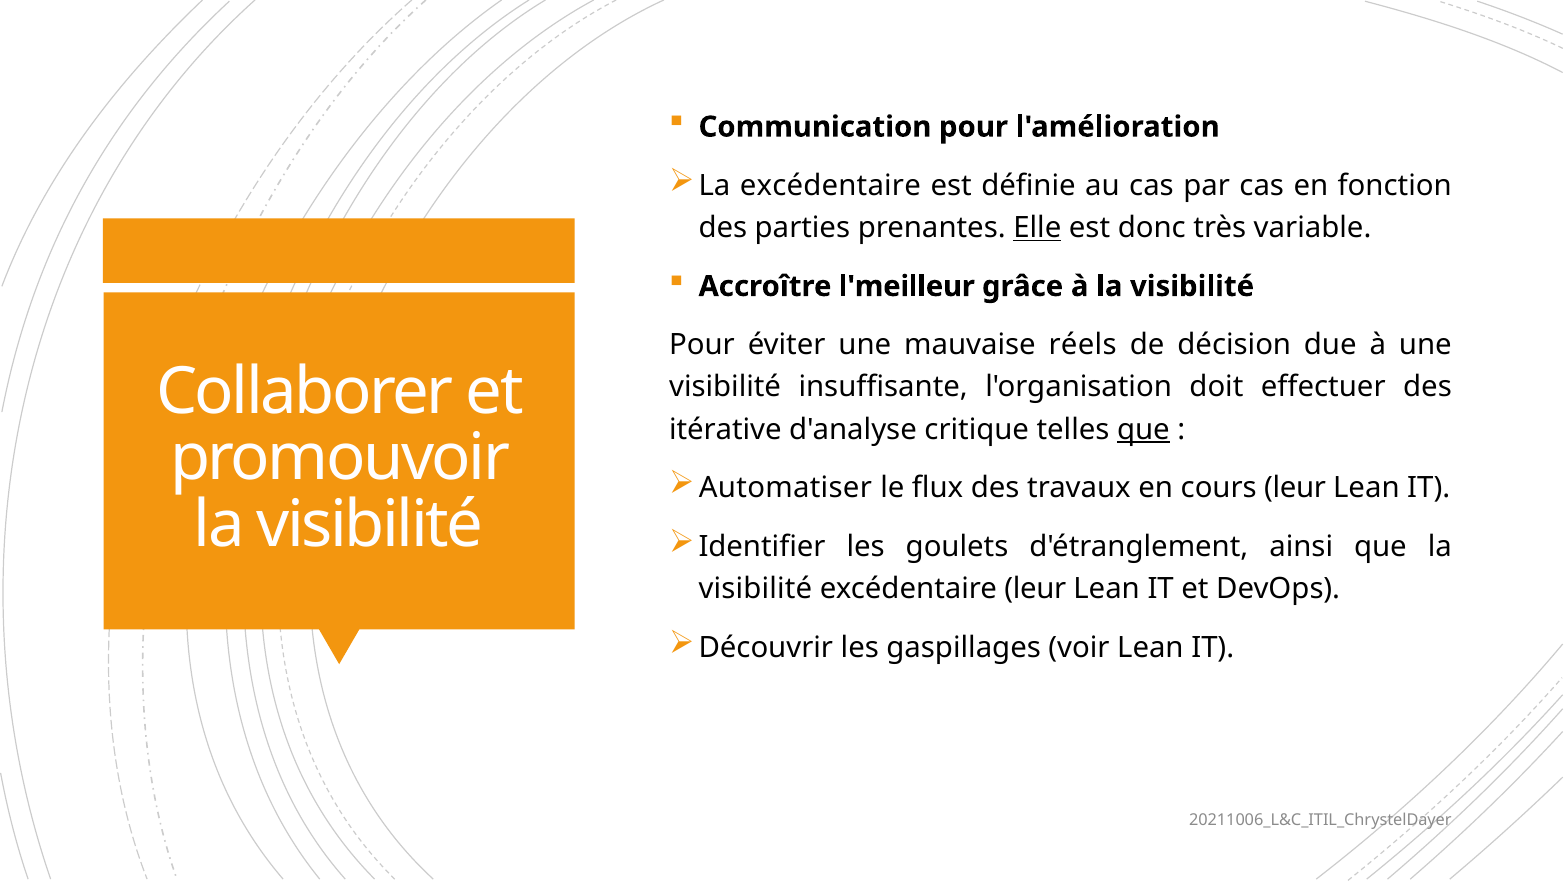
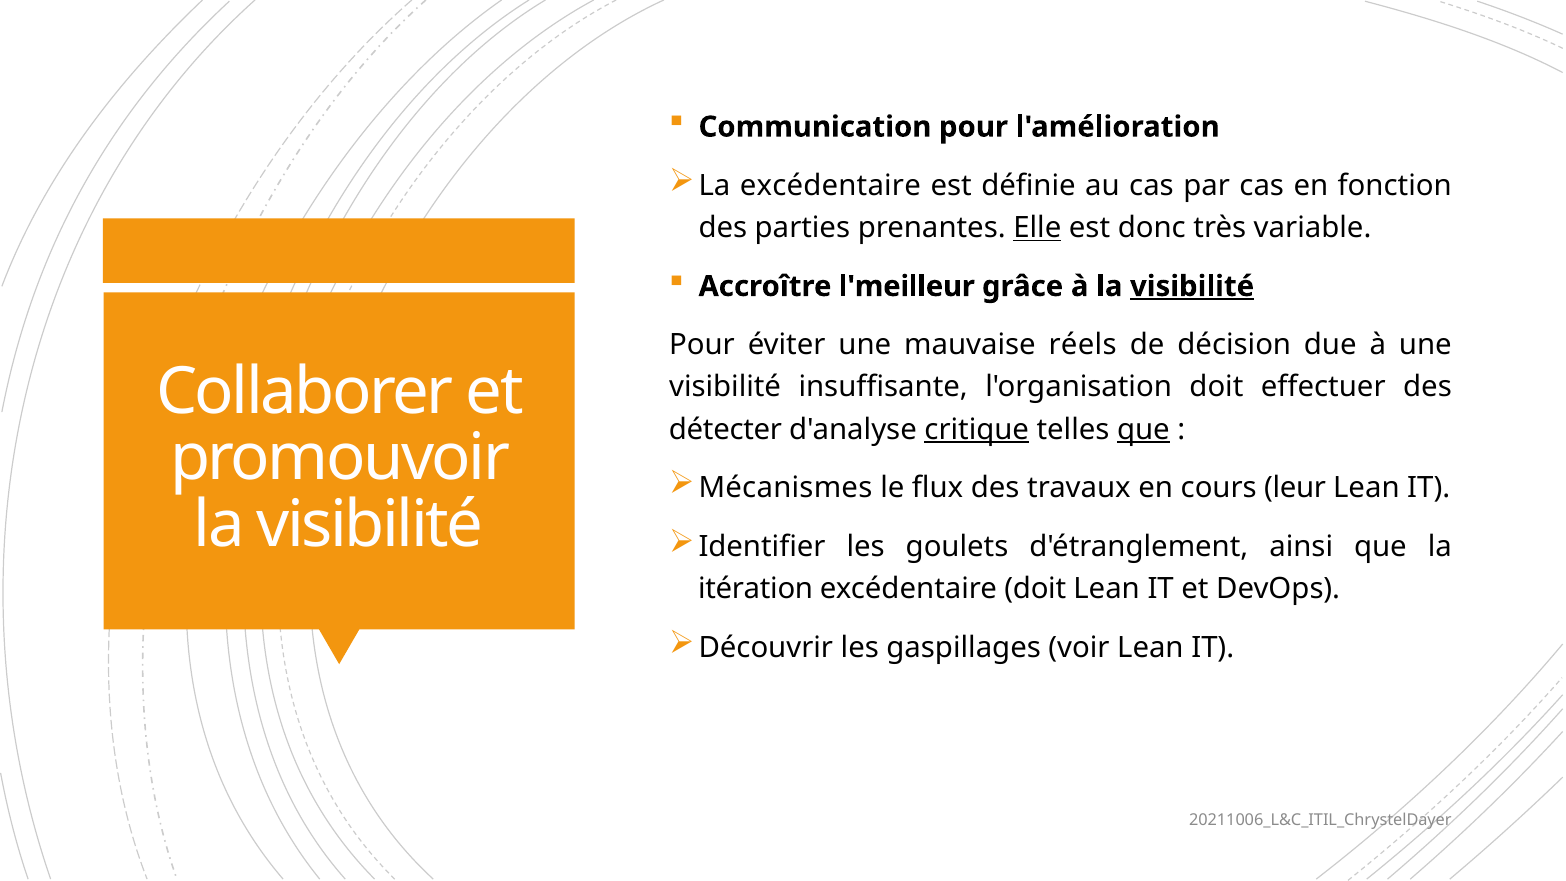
visibilité at (1192, 286) underline: none -> present
itérative: itérative -> détecter
critique underline: none -> present
Automatiser: Automatiser -> Mécanismes
visibilité at (755, 589): visibilité -> itération
excédentaire leur: leur -> doit
